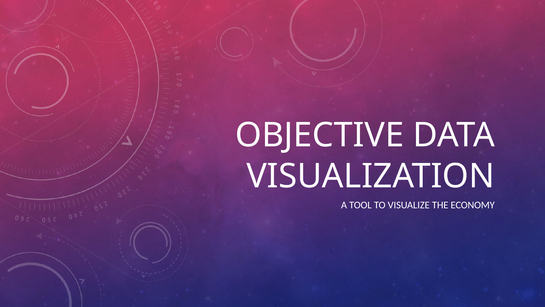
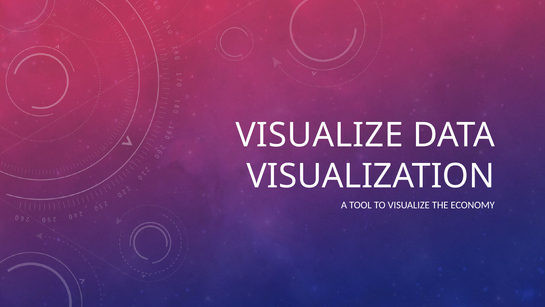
OBJECTIVE at (319, 135): OBJECTIVE -> VISUALIZE
